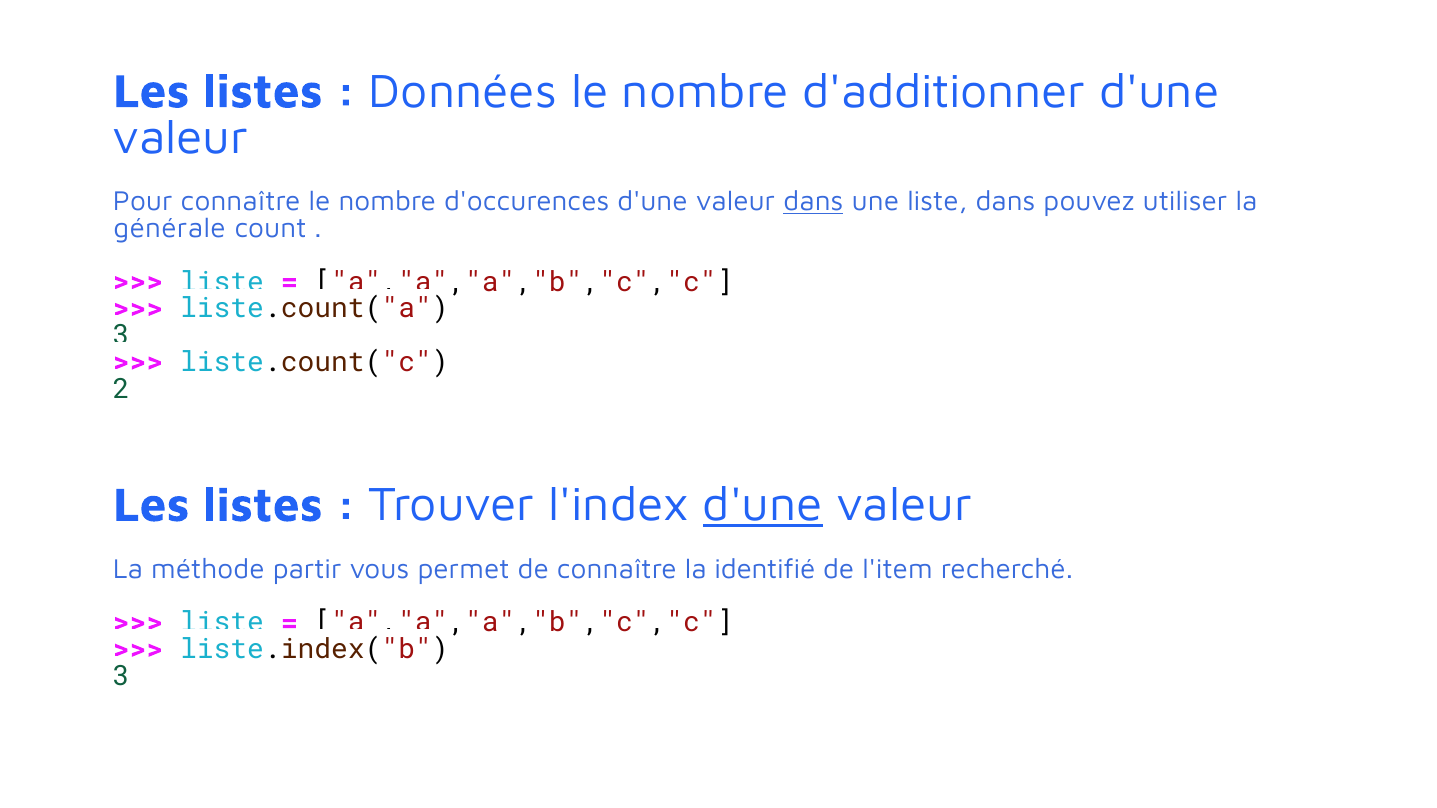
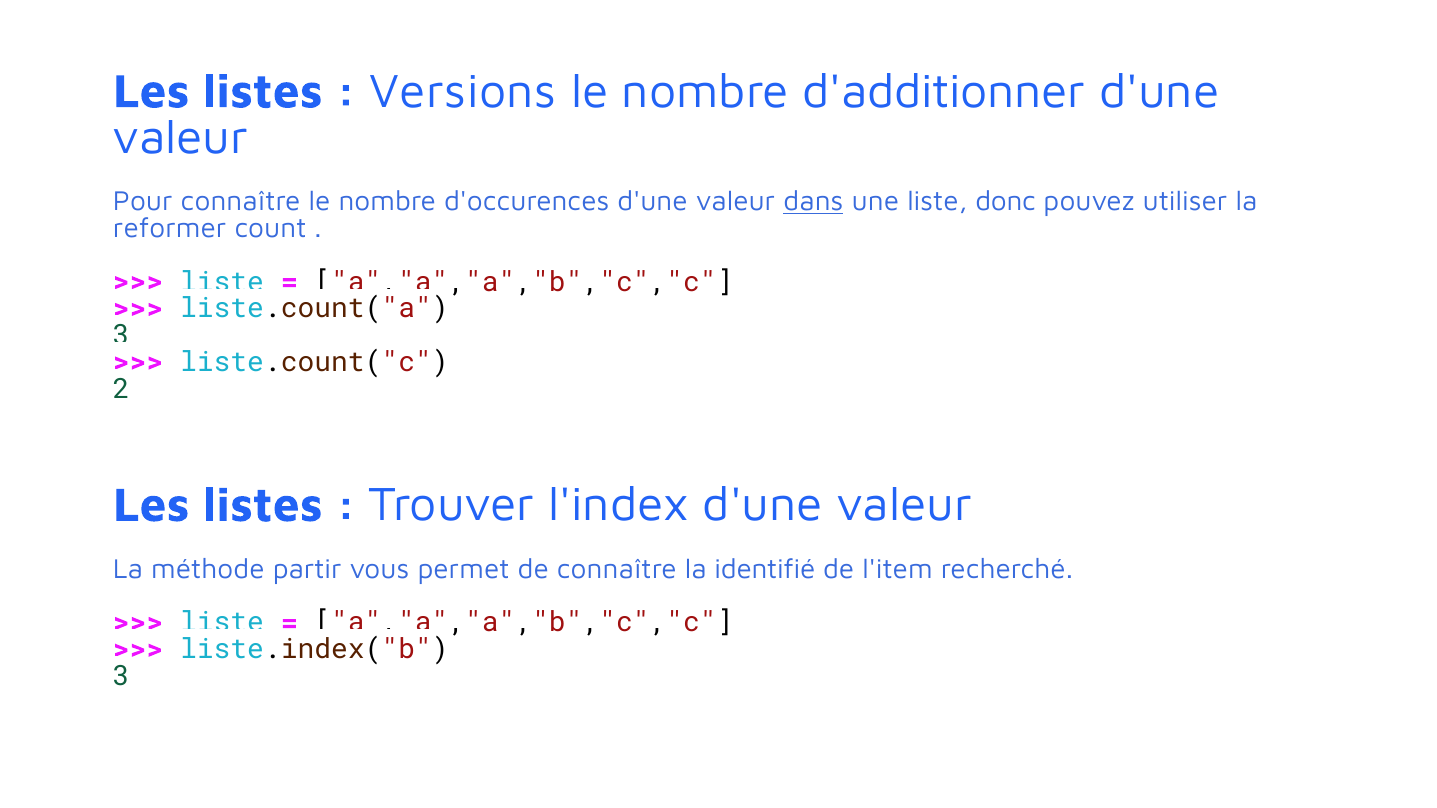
Données: Données -> Versions
liste dans: dans -> donc
générale: générale -> reformer
d'une at (763, 505) underline: present -> none
